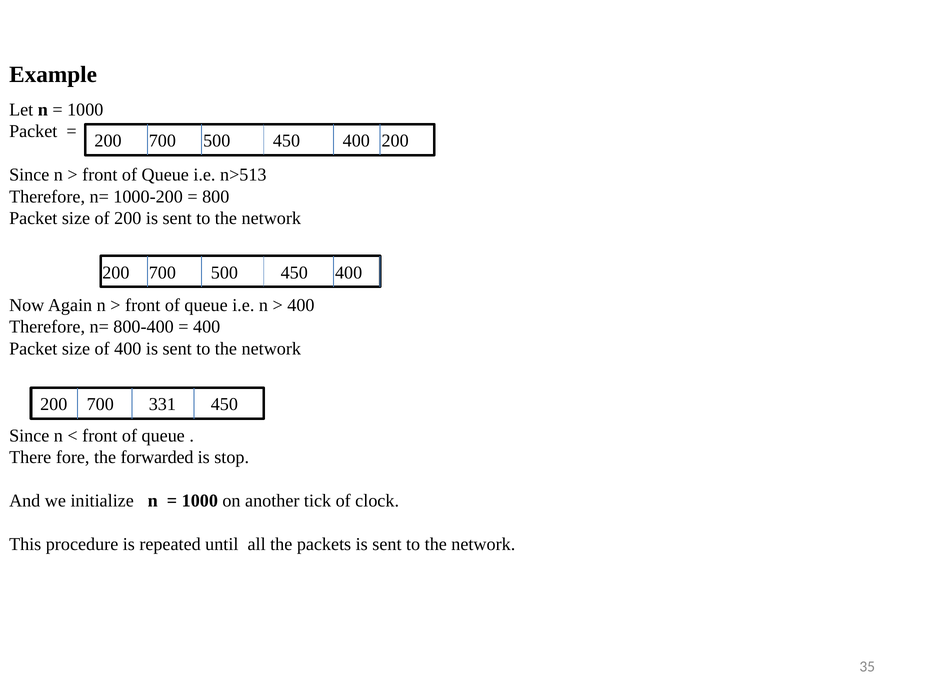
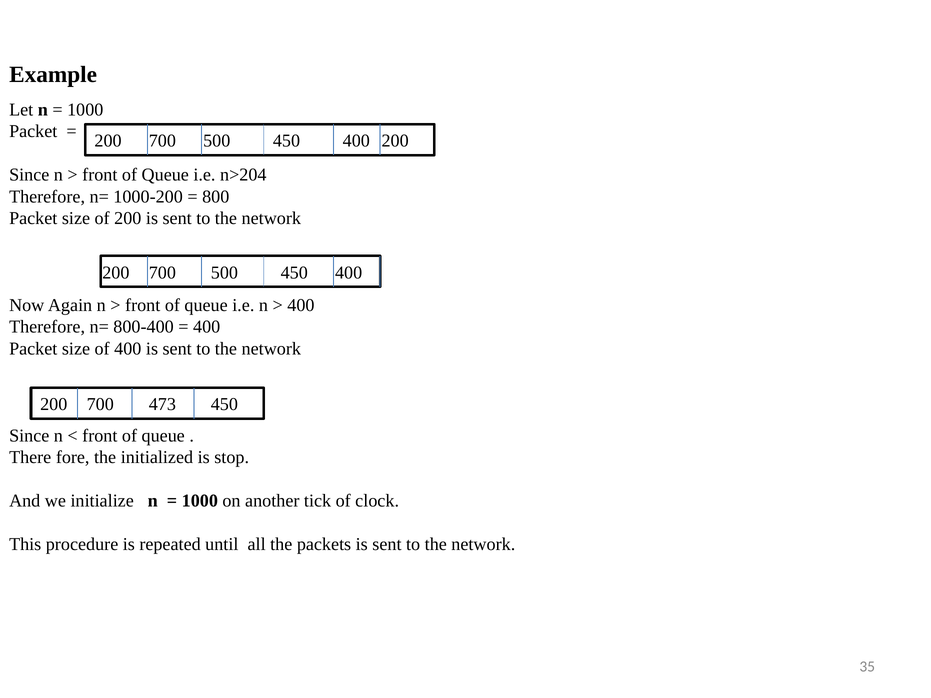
n>513: n>513 -> n>204
331: 331 -> 473
forwarded: forwarded -> initialized
